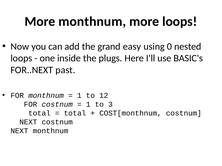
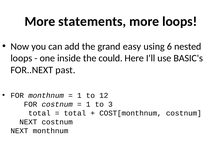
More monthnum: monthnum -> statements
0: 0 -> 6
plugs: plugs -> could
